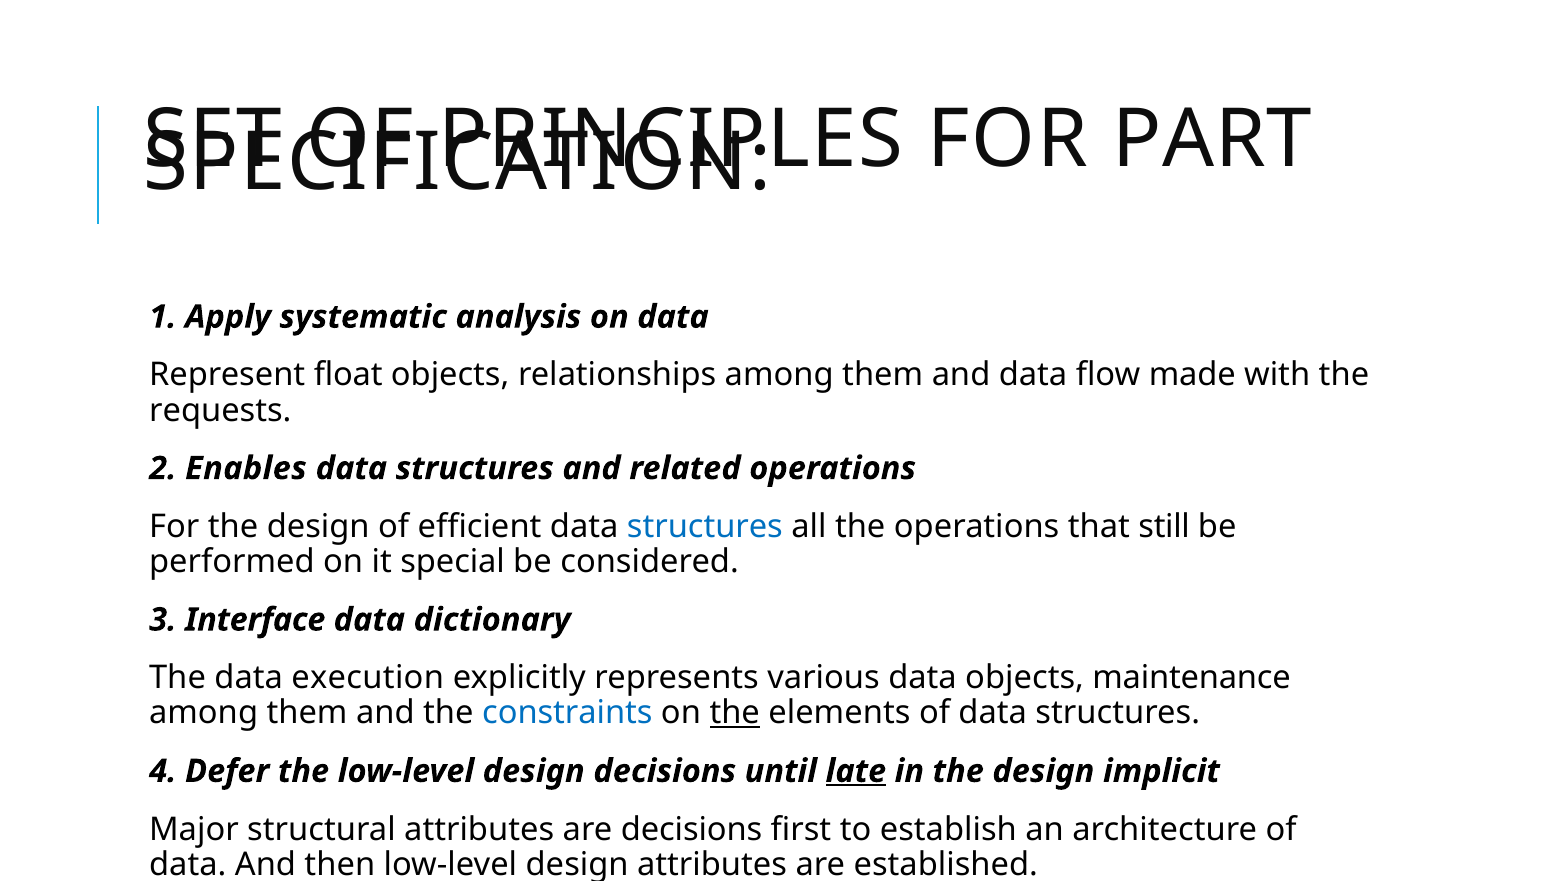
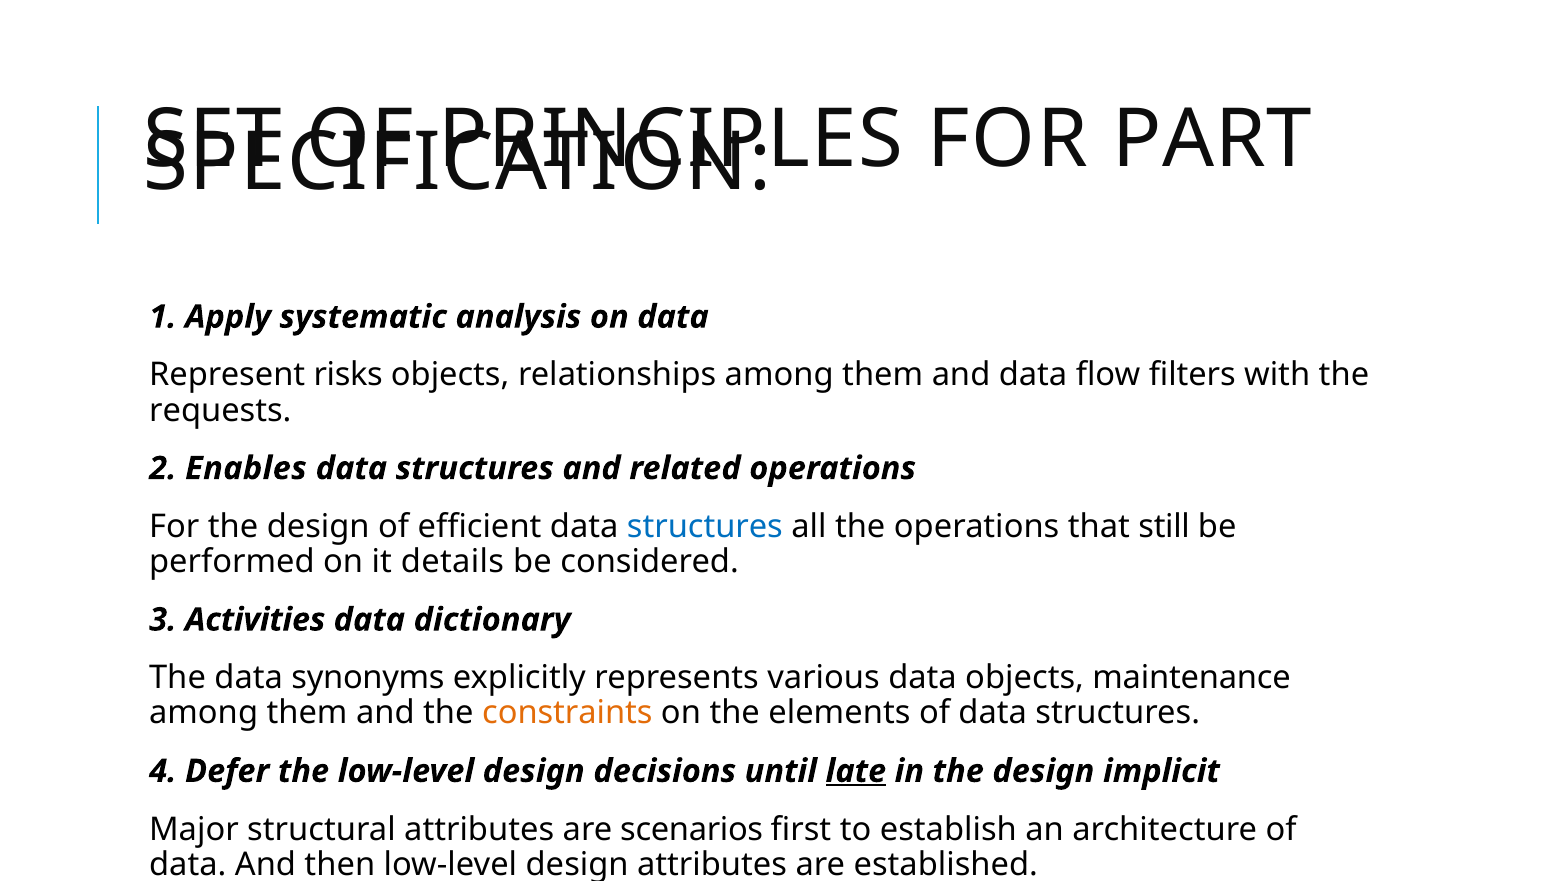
float: float -> risks
made: made -> filters
special: special -> details
Interface: Interface -> Activities
execution: execution -> synonyms
constraints colour: blue -> orange
the at (735, 713) underline: present -> none
are decisions: decisions -> scenarios
